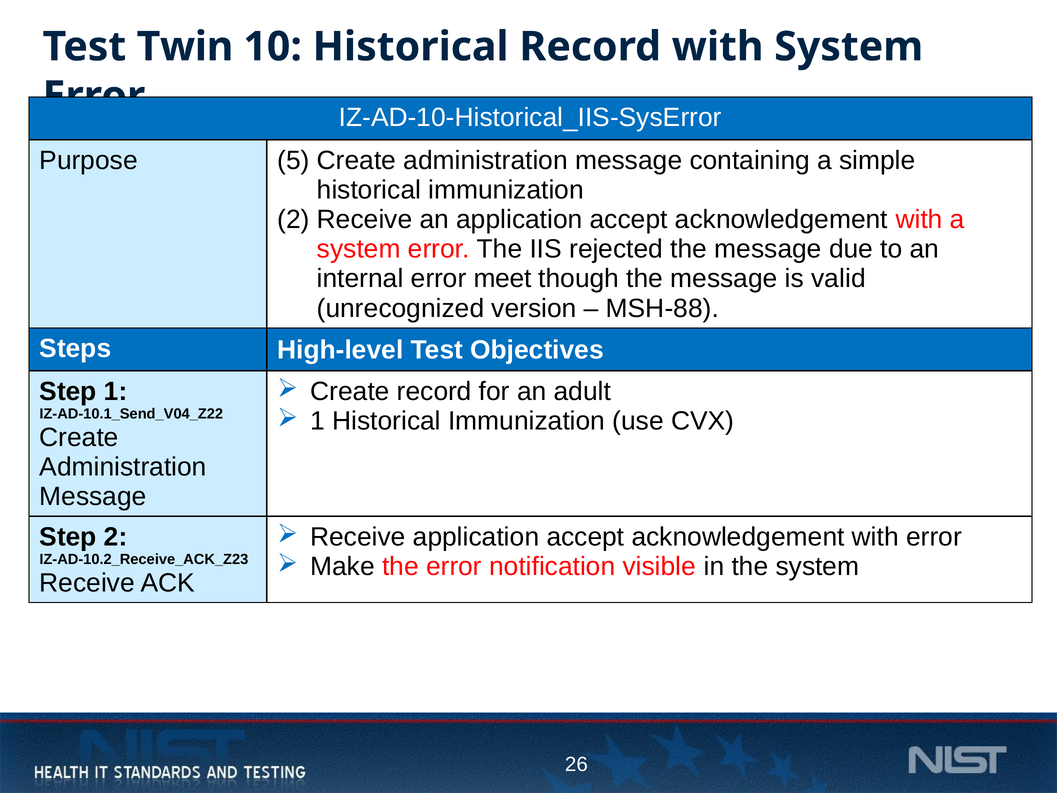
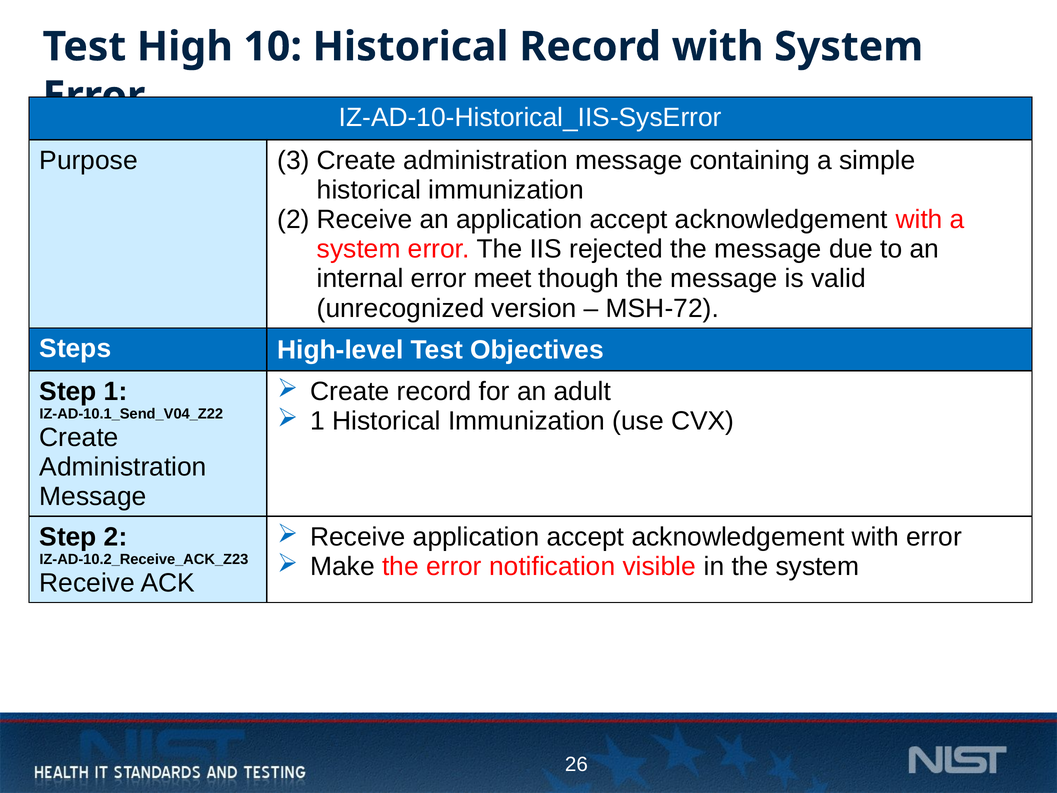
Twin: Twin -> High
5: 5 -> 3
MSH-88: MSH-88 -> MSH-72
